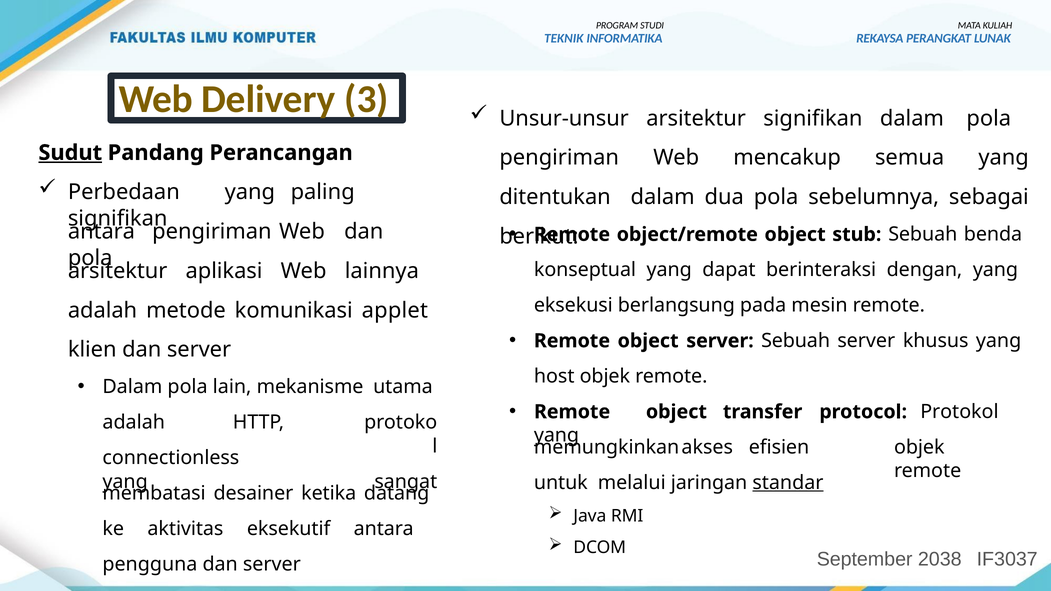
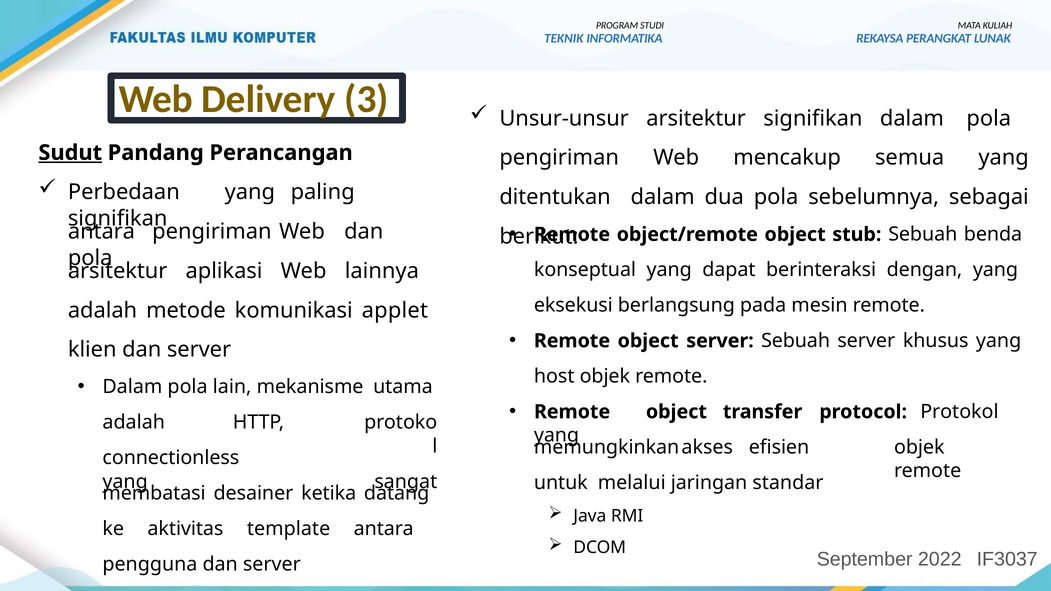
standar underline: present -> none
eksekutif: eksekutif -> template
2038: 2038 -> 2022
